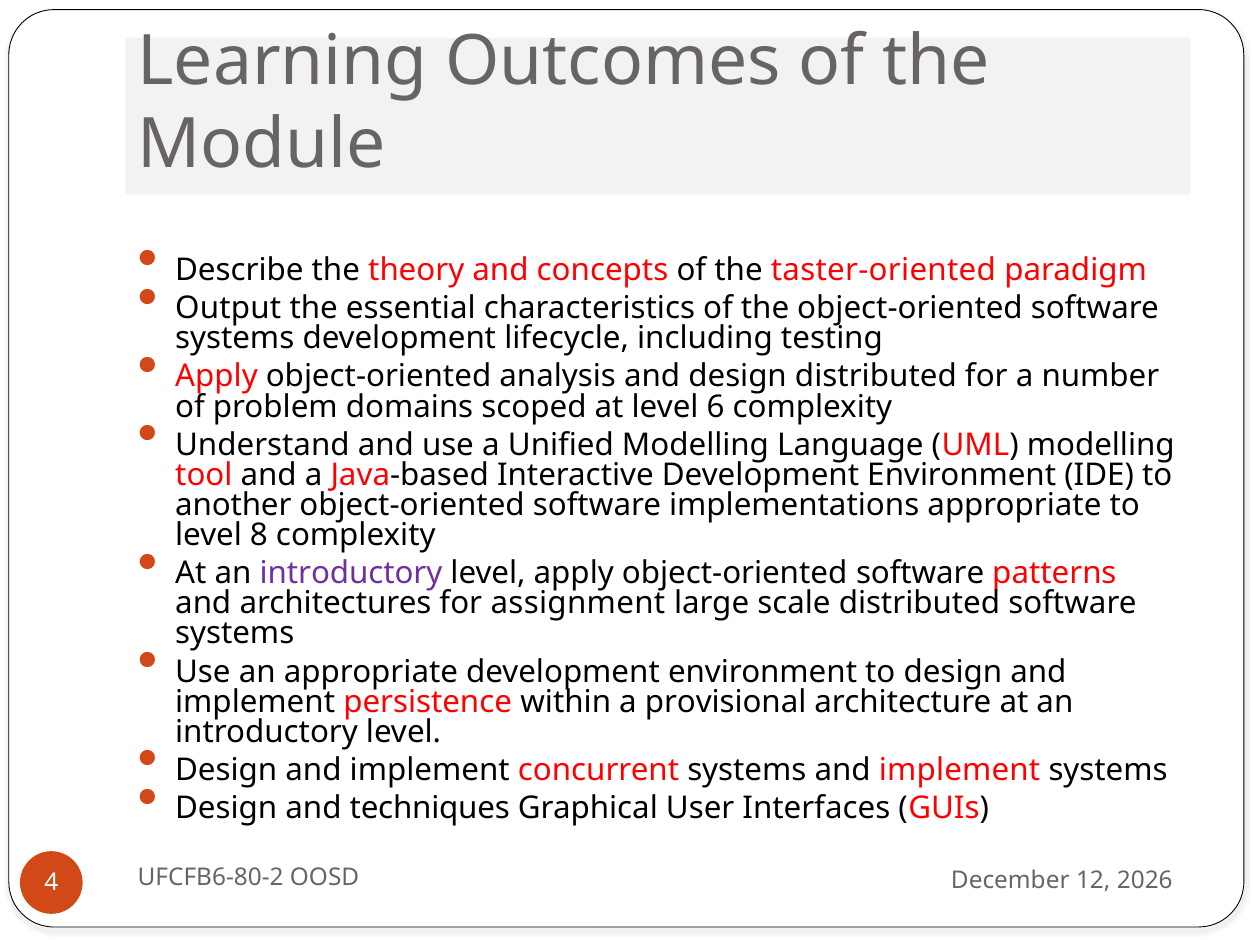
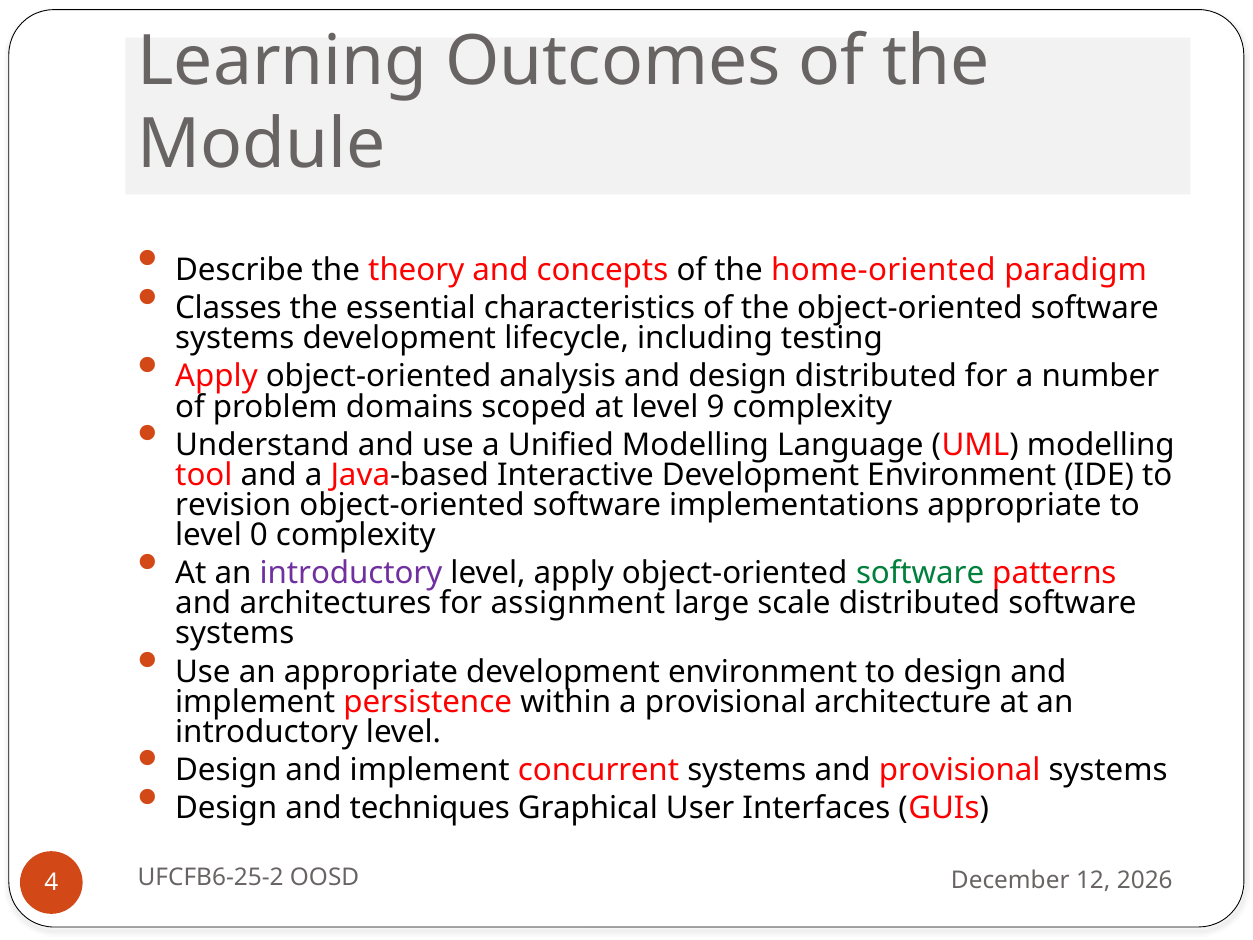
taster-oriented: taster-oriented -> home-oriented
Output: Output -> Classes
6: 6 -> 9
another: another -> revision
8: 8 -> 0
software at (920, 573) colour: black -> green
systems and implement: implement -> provisional
UFCFB6-80-2: UFCFB6-80-2 -> UFCFB6-25-2
